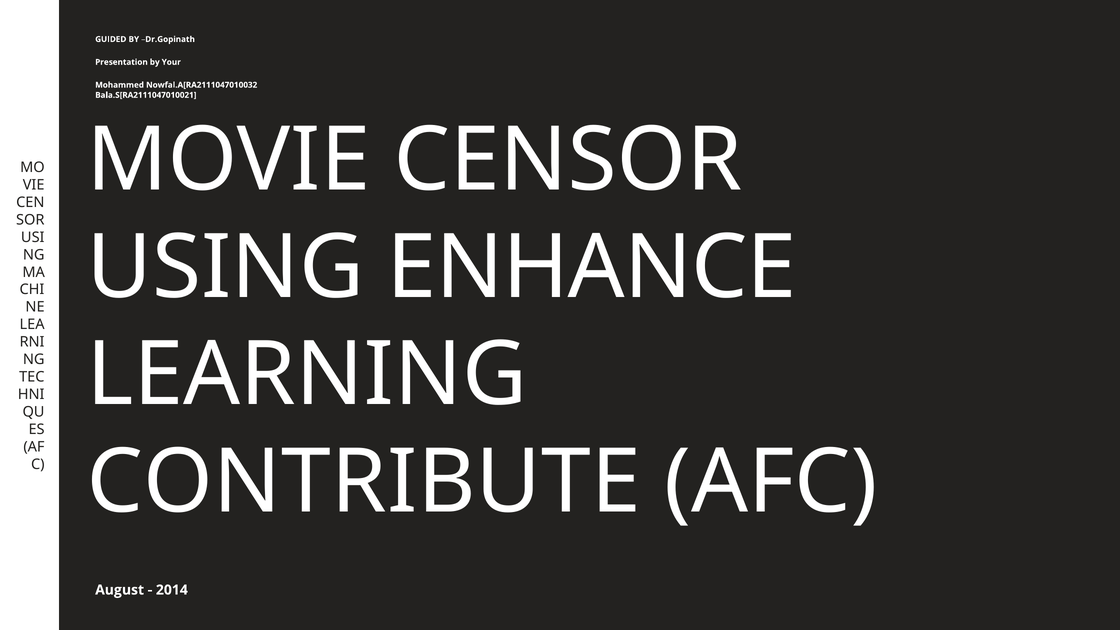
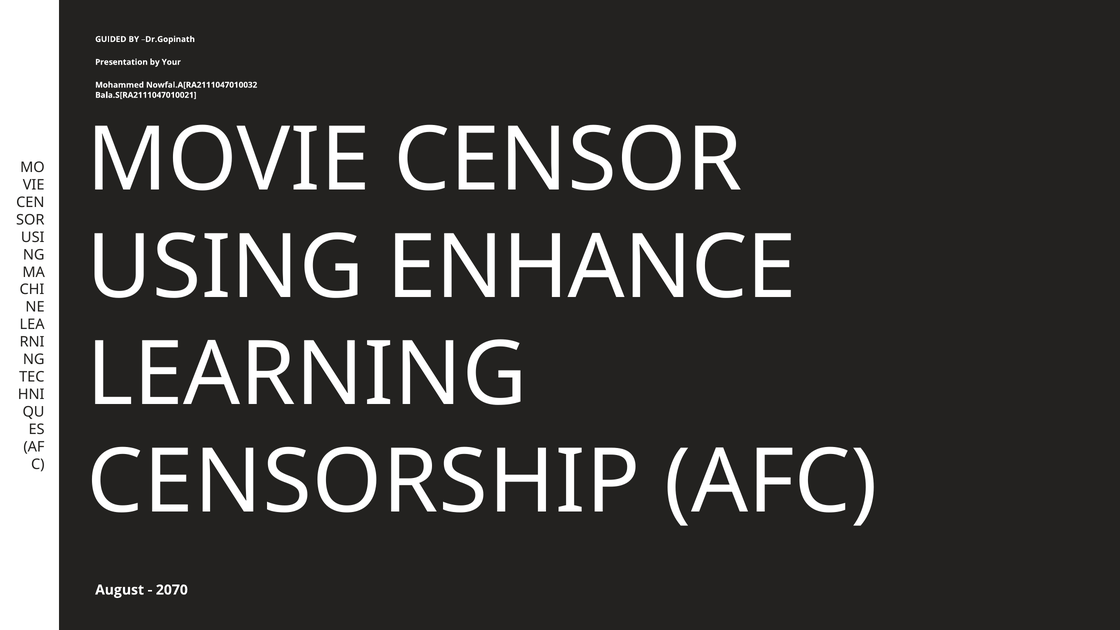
CONTRIBUTE: CONTRIBUTE -> CENSORSHIP
2014: 2014 -> 2070
